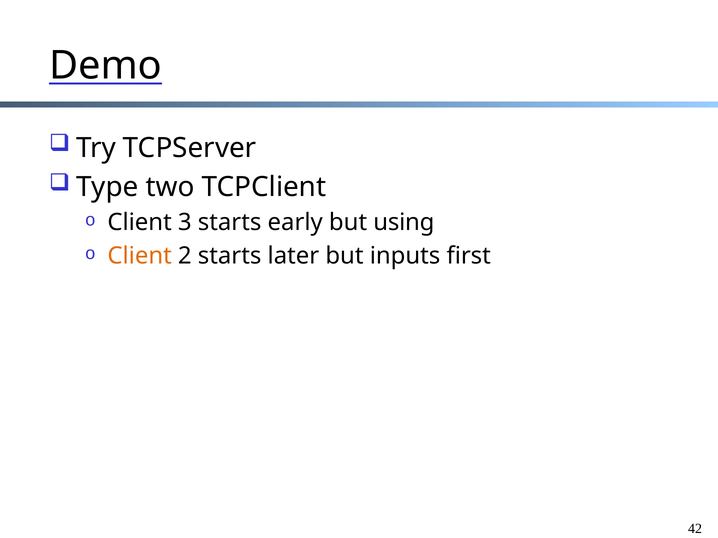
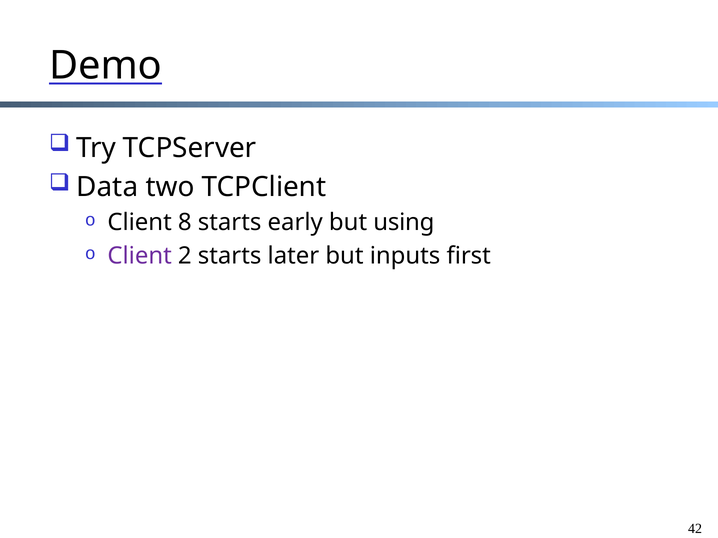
Type: Type -> Data
3: 3 -> 8
Client at (140, 256) colour: orange -> purple
